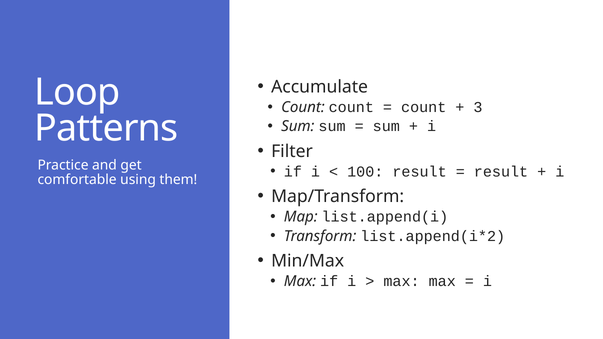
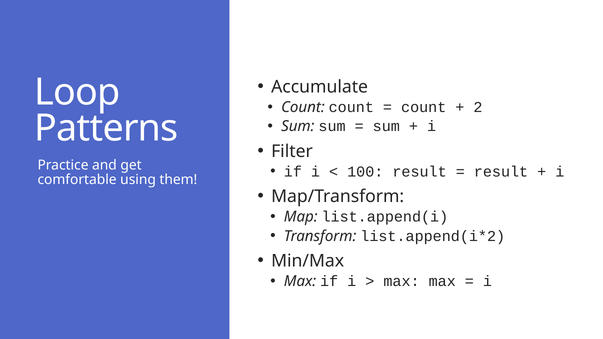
3: 3 -> 2
